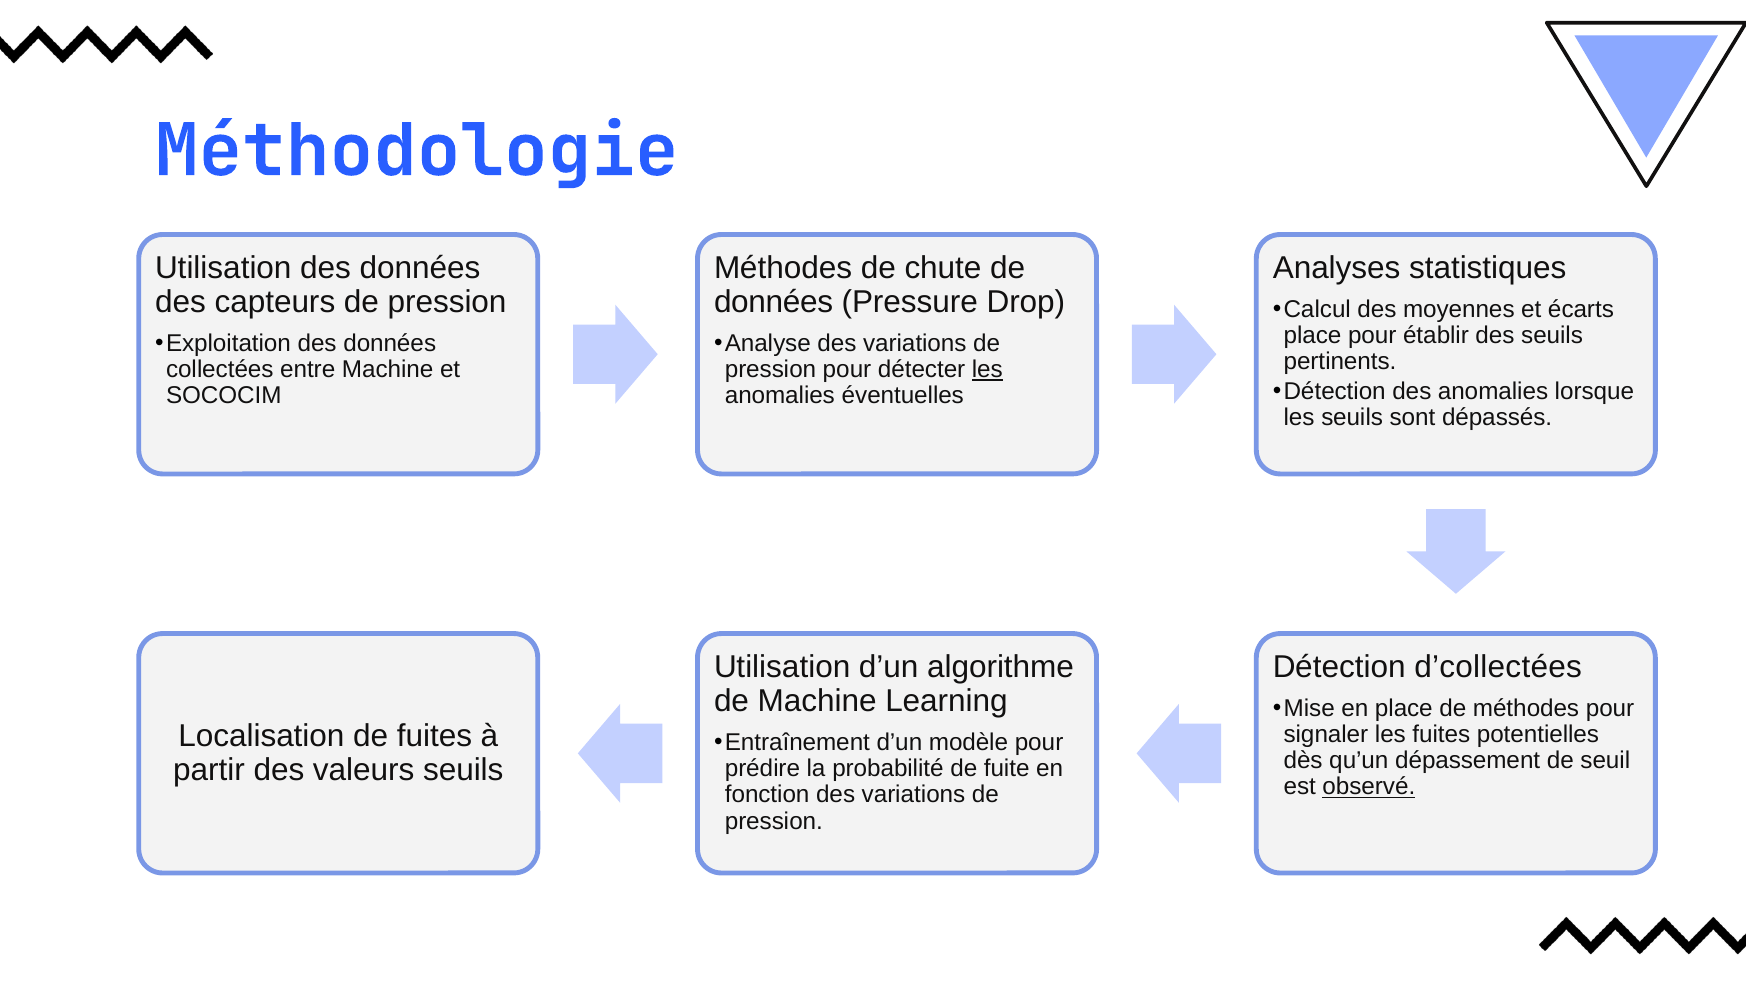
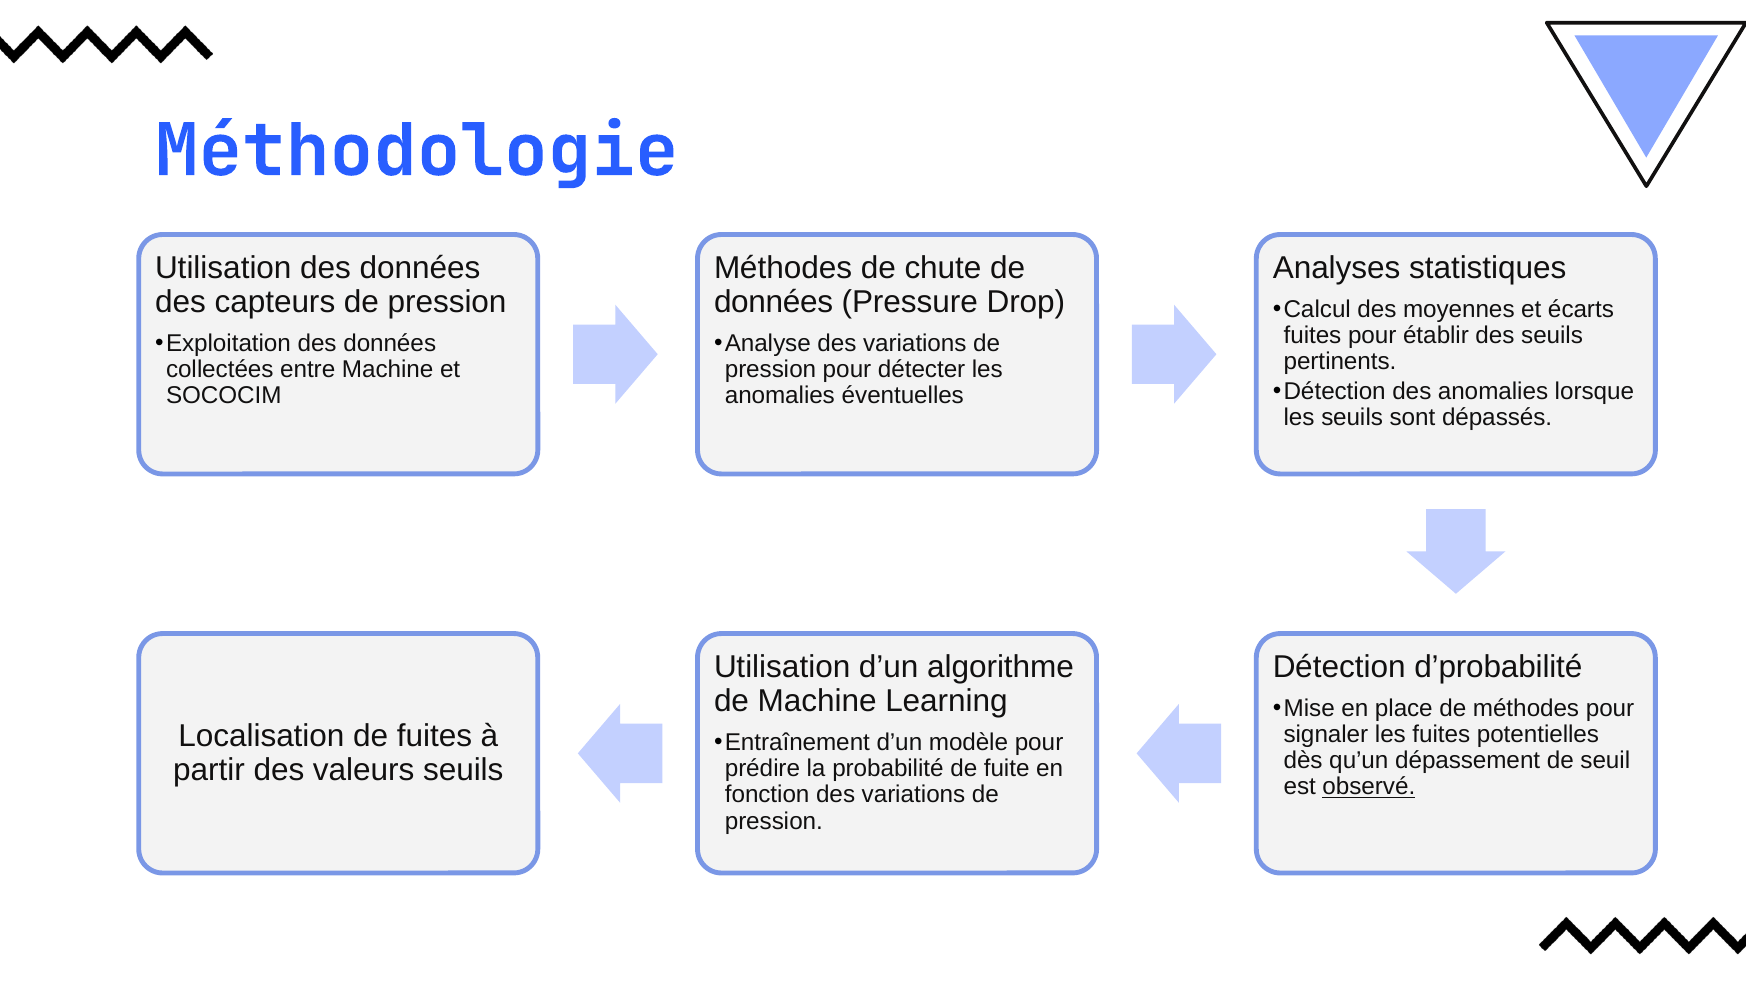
place at (1313, 335): place -> fuites
les at (987, 370) underline: present -> none
d’collectées: d’collectées -> d’probabilité
